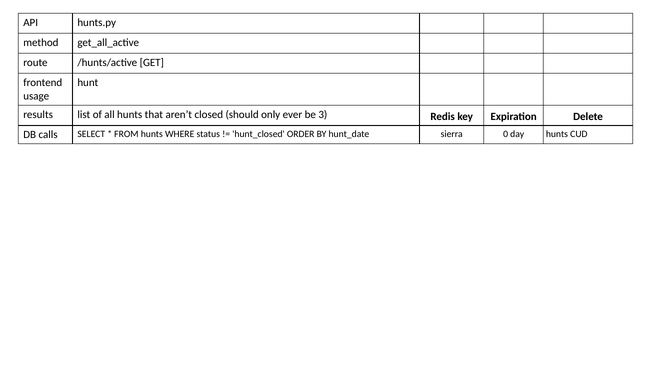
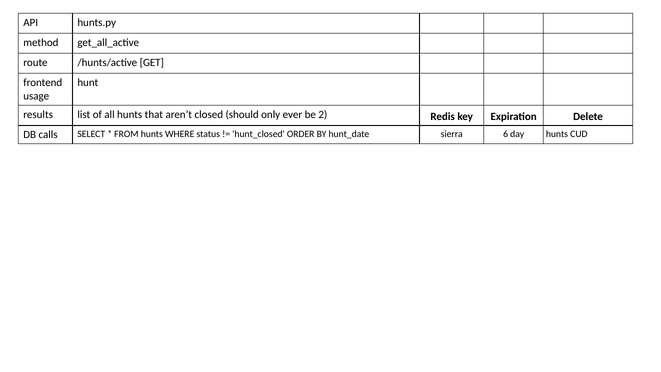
3: 3 -> 2
0: 0 -> 6
